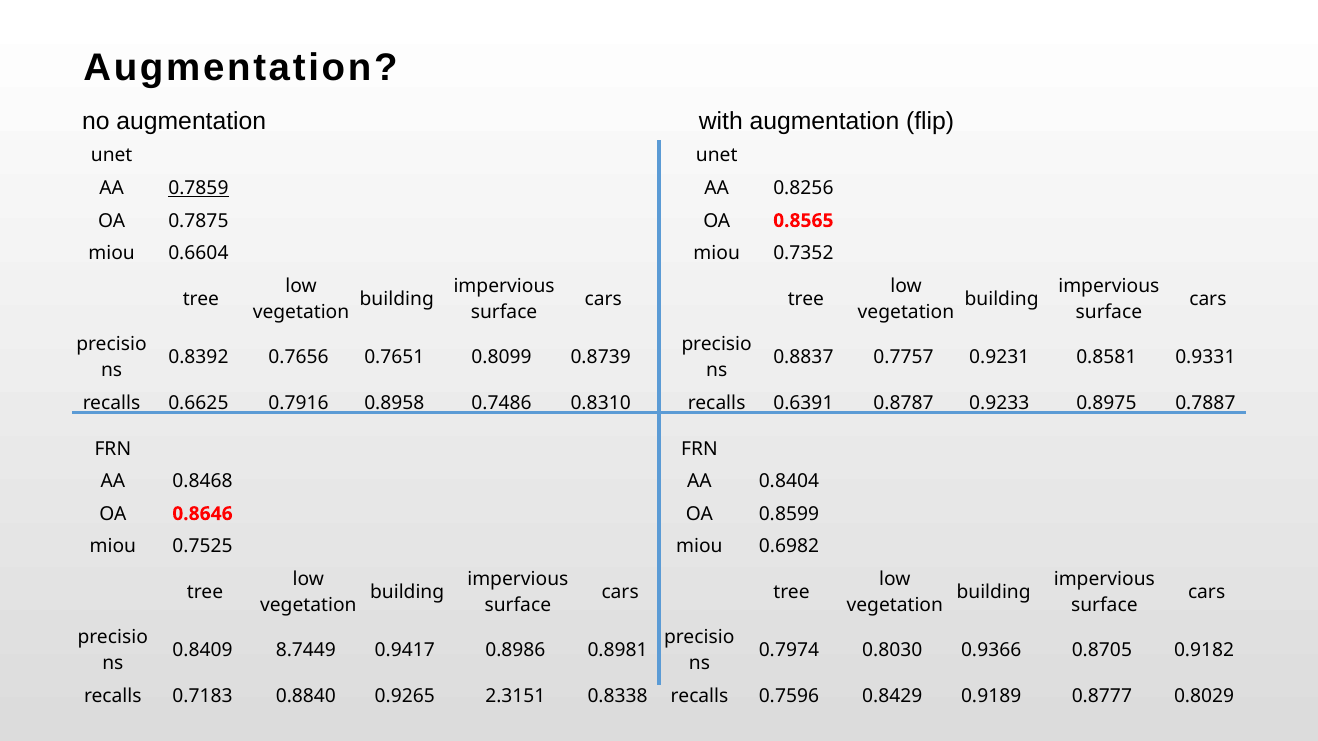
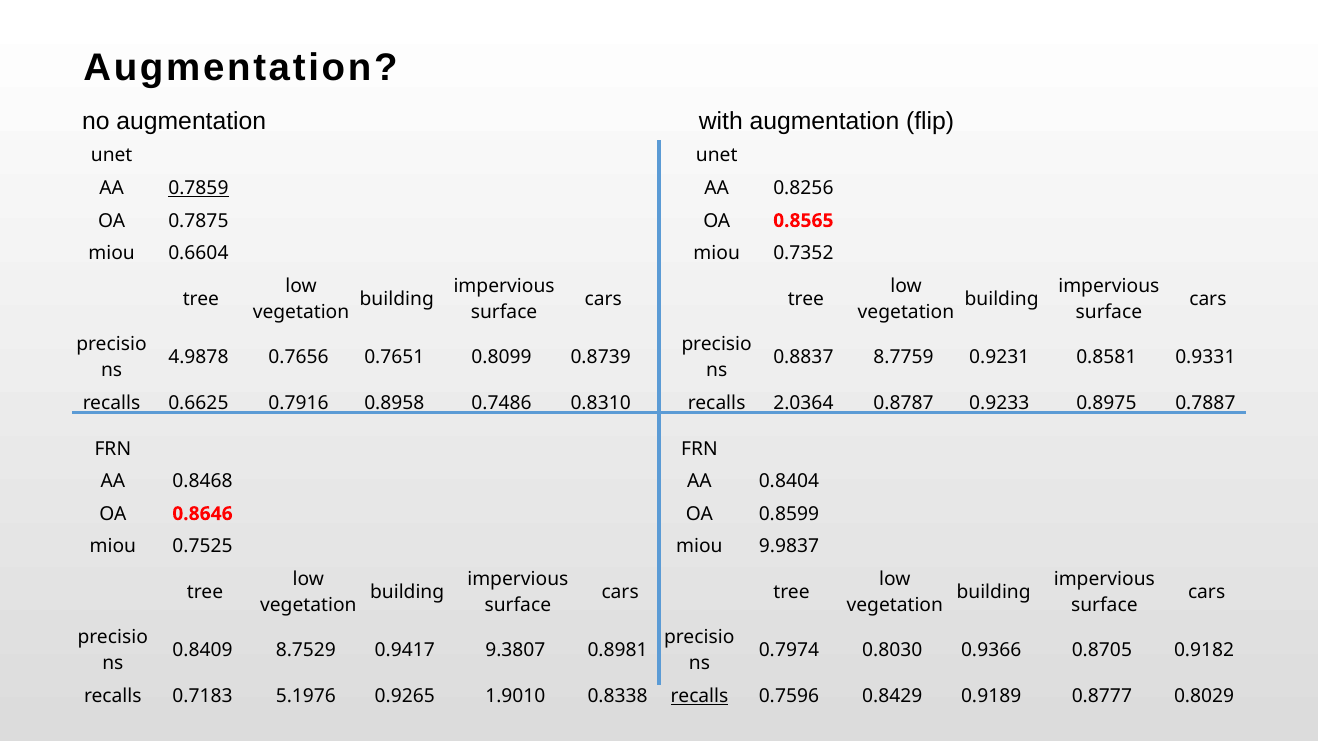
0.8392: 0.8392 -> 4.9878
0.7757: 0.7757 -> 8.7759
0.6391: 0.6391 -> 2.0364
0.6982: 0.6982 -> 9.9837
8.7449: 8.7449 -> 8.7529
0.8986: 0.8986 -> 9.3807
0.8840: 0.8840 -> 5.1976
2.3151: 2.3151 -> 1.9010
recalls at (699, 696) underline: none -> present
